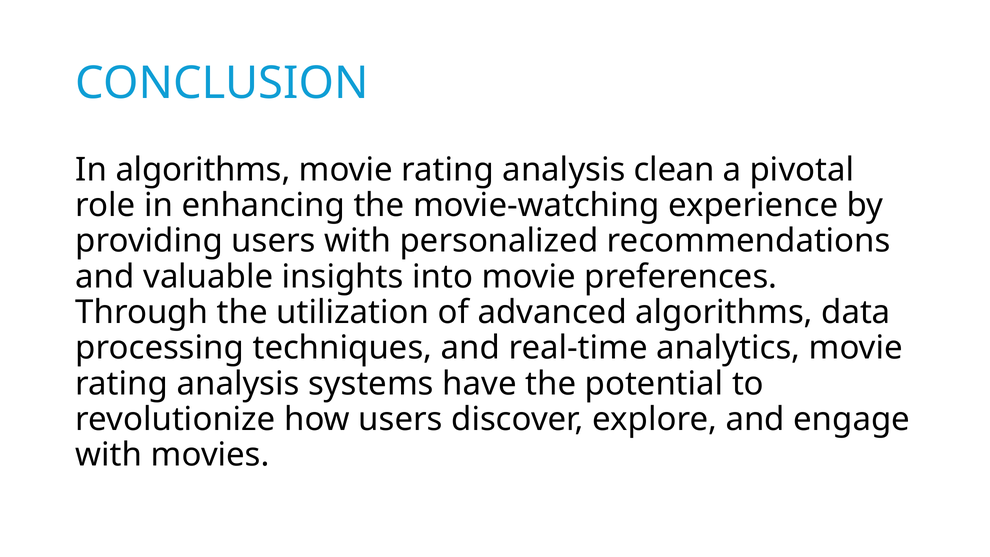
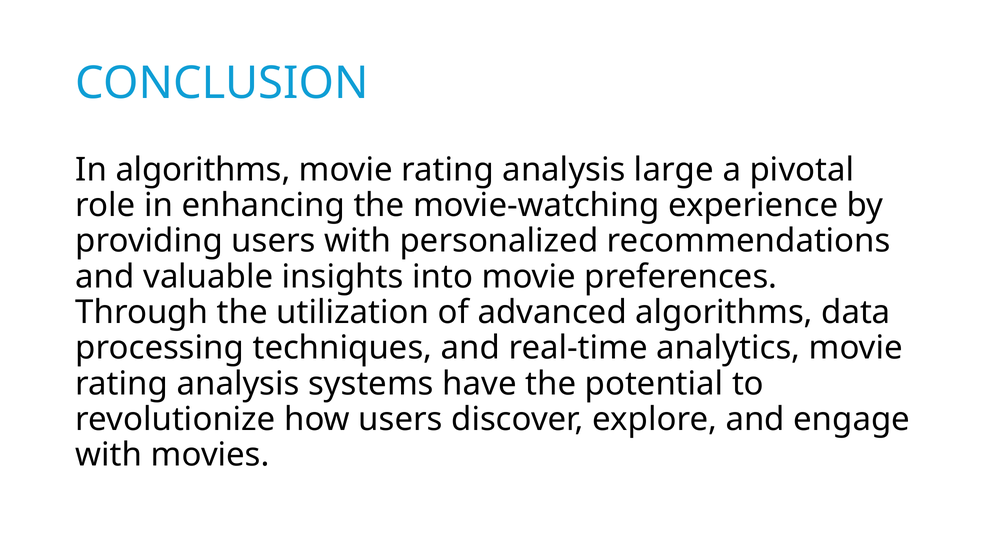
clean: clean -> large
